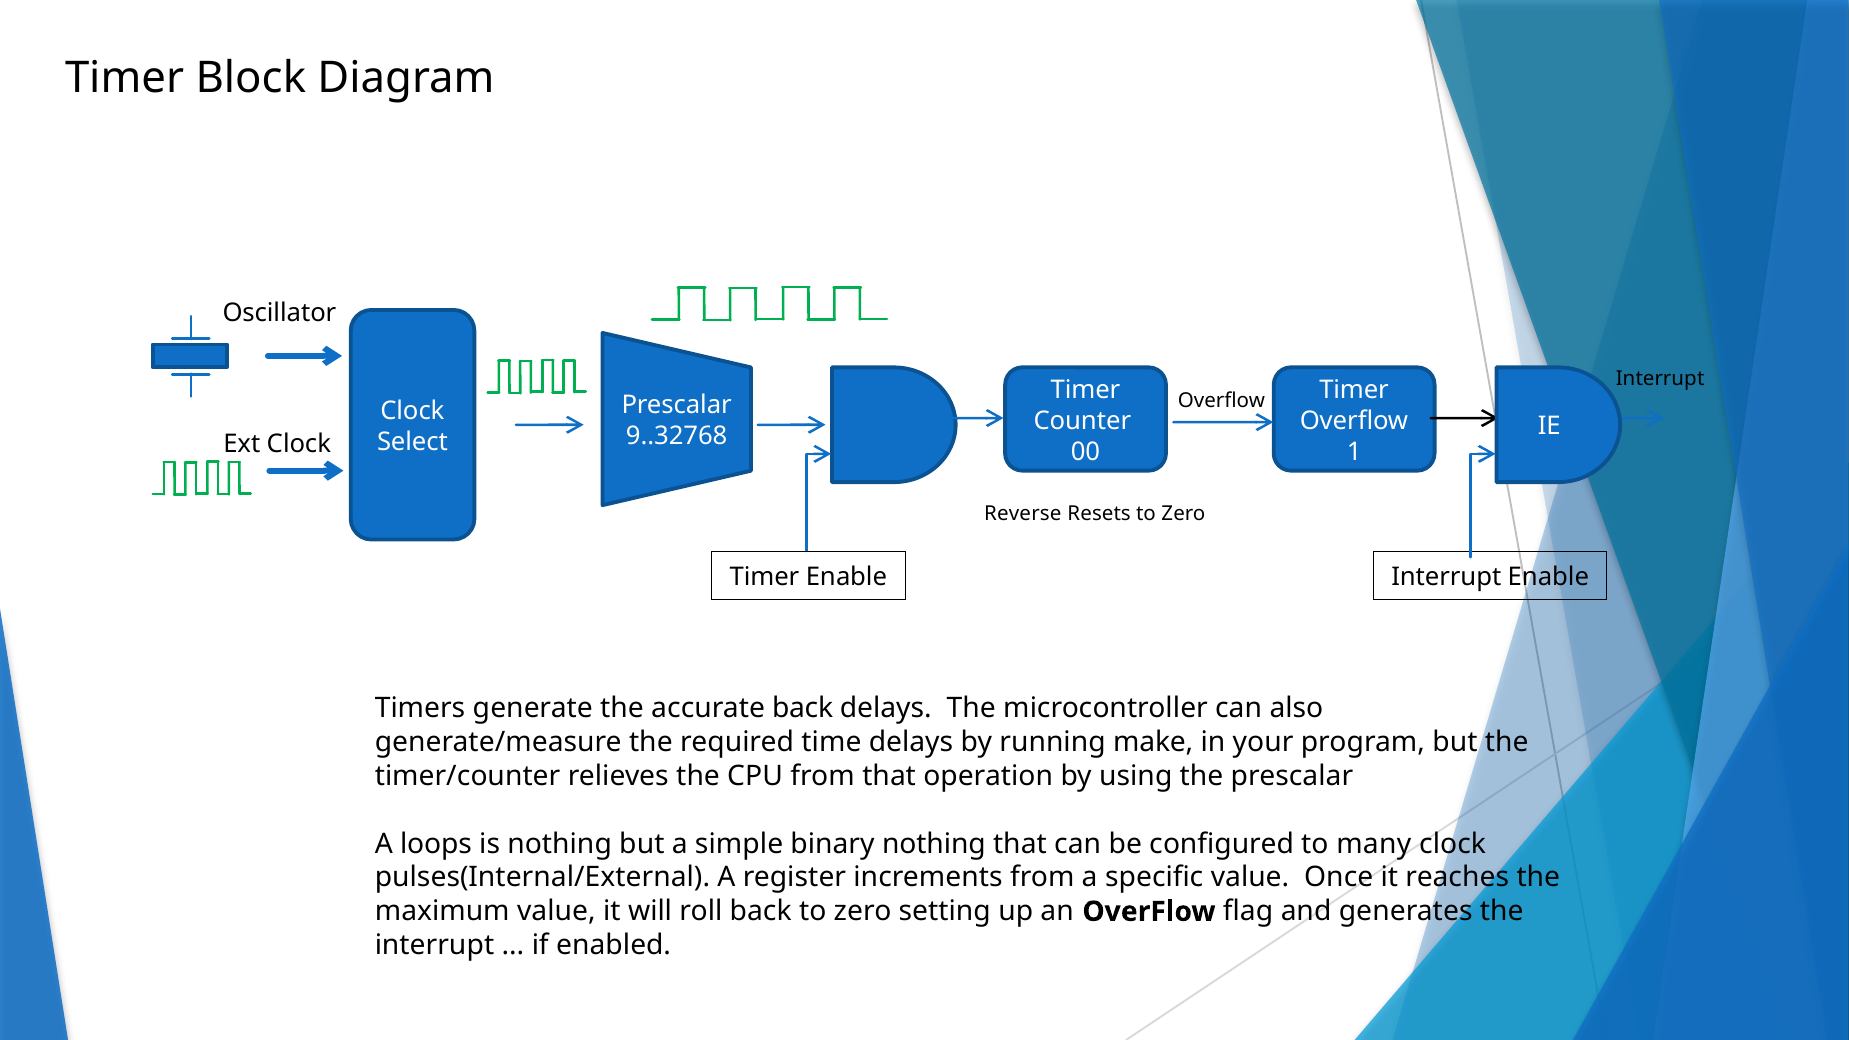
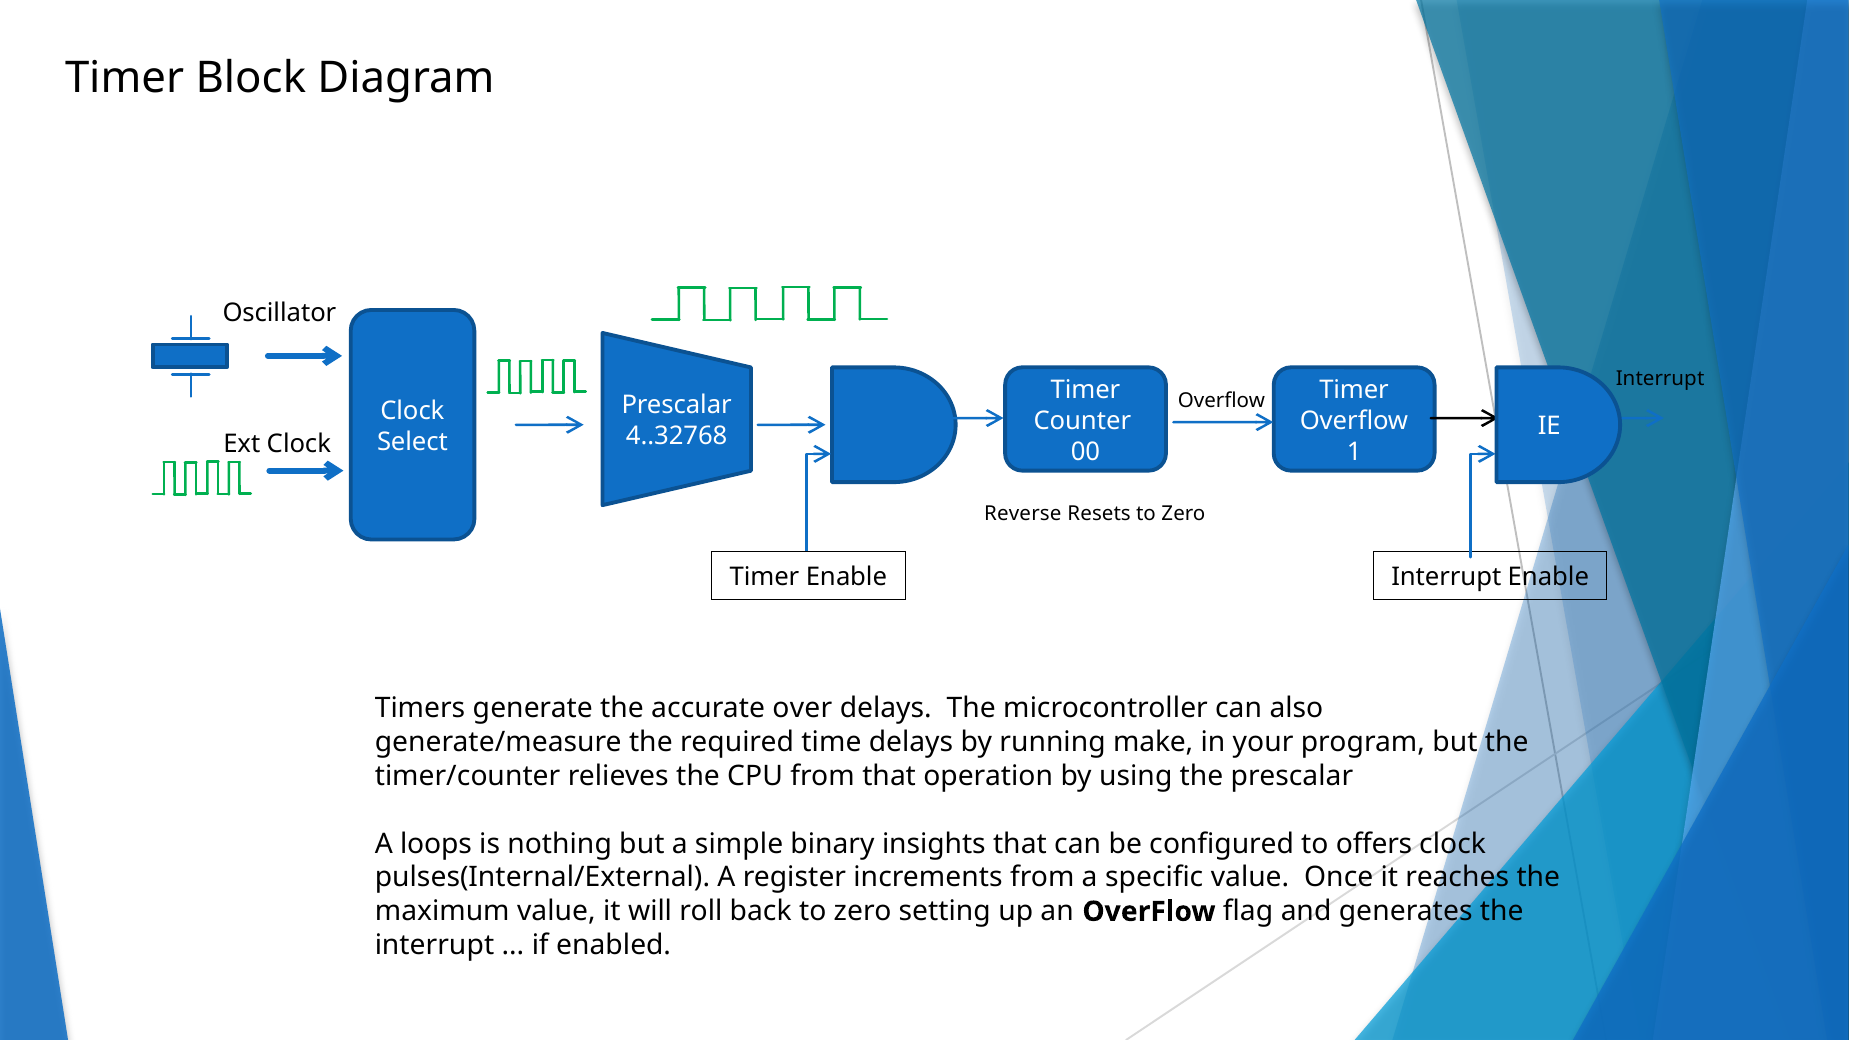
9..32768: 9..32768 -> 4..32768
accurate back: back -> over
binary nothing: nothing -> insights
many: many -> offers
